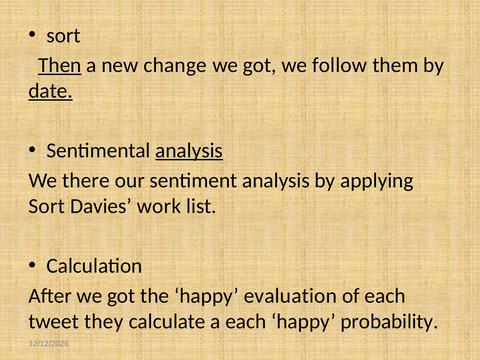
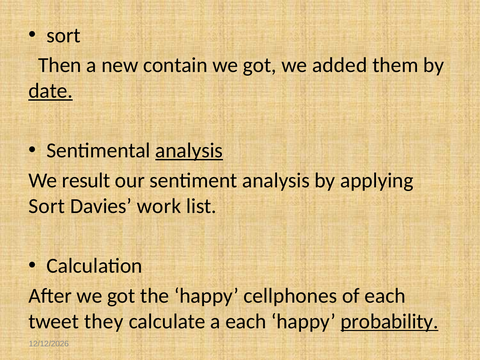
Then underline: present -> none
change: change -> contain
follow: follow -> added
there: there -> result
evaluation: evaluation -> cellphones
probability underline: none -> present
